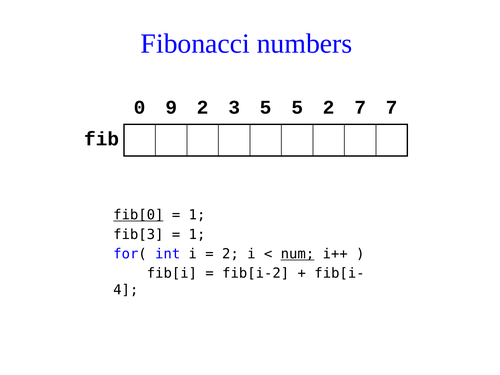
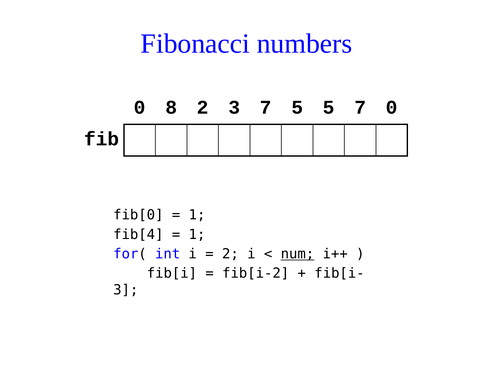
0 9: 9 -> 8
5 at (266, 107): 5 -> 7
5 2: 2 -> 5
7 7: 7 -> 0
fib[0 underline: present -> none
fib[3: fib[3 -> fib[4
4 at (126, 290): 4 -> 3
